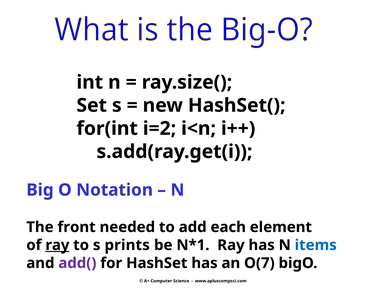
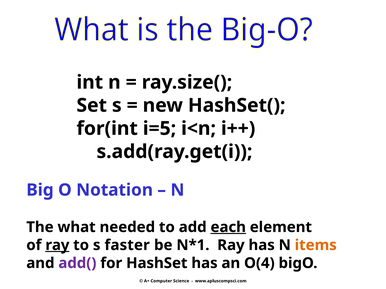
i=2: i=2 -> i=5
front: front -> what
each underline: none -> present
prints: prints -> faster
items colour: blue -> orange
O(7: O(7 -> O(4
